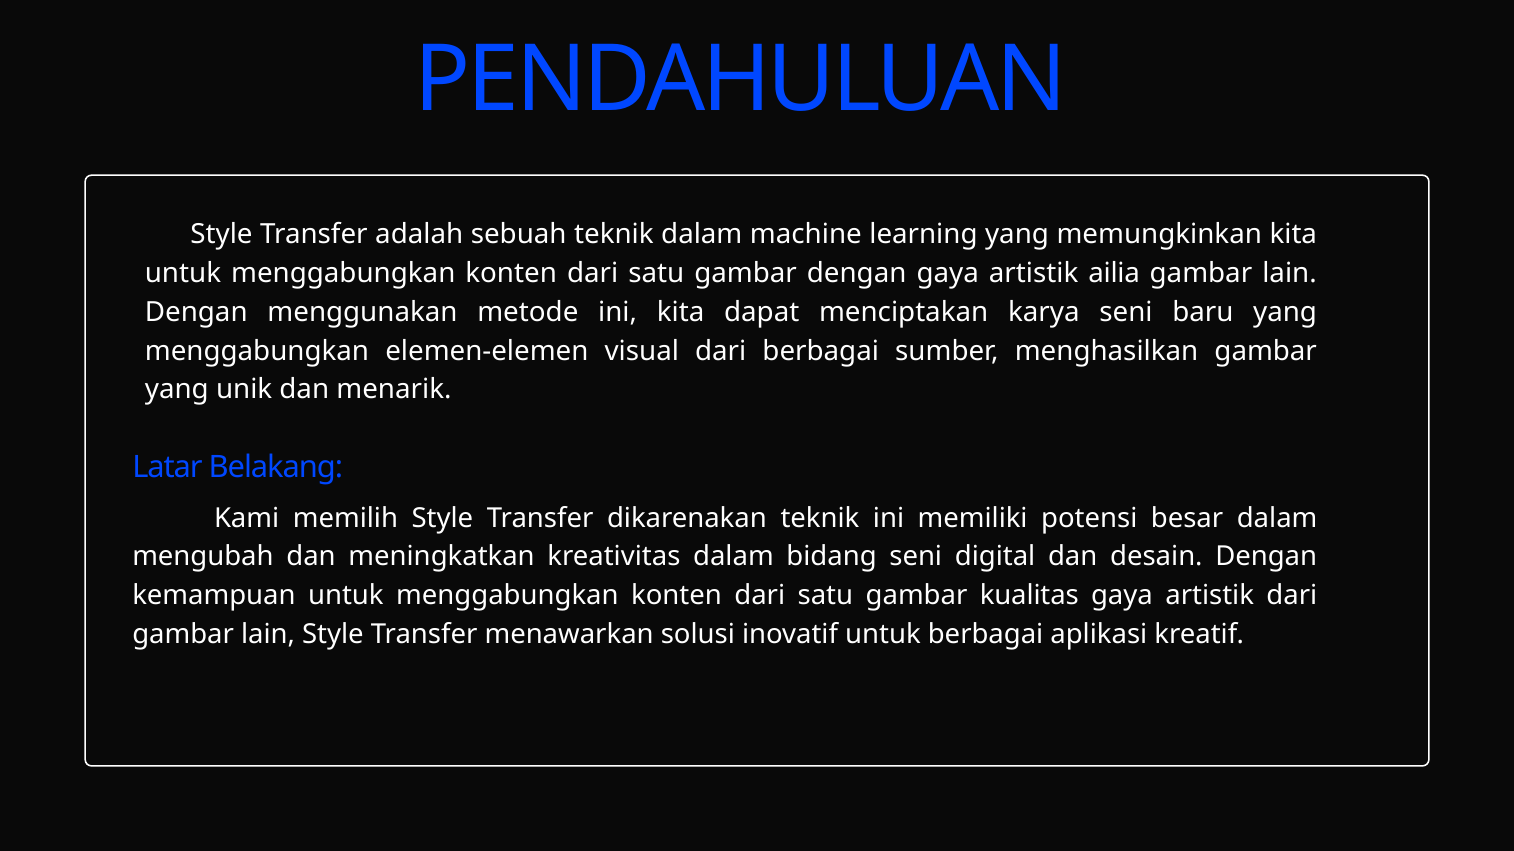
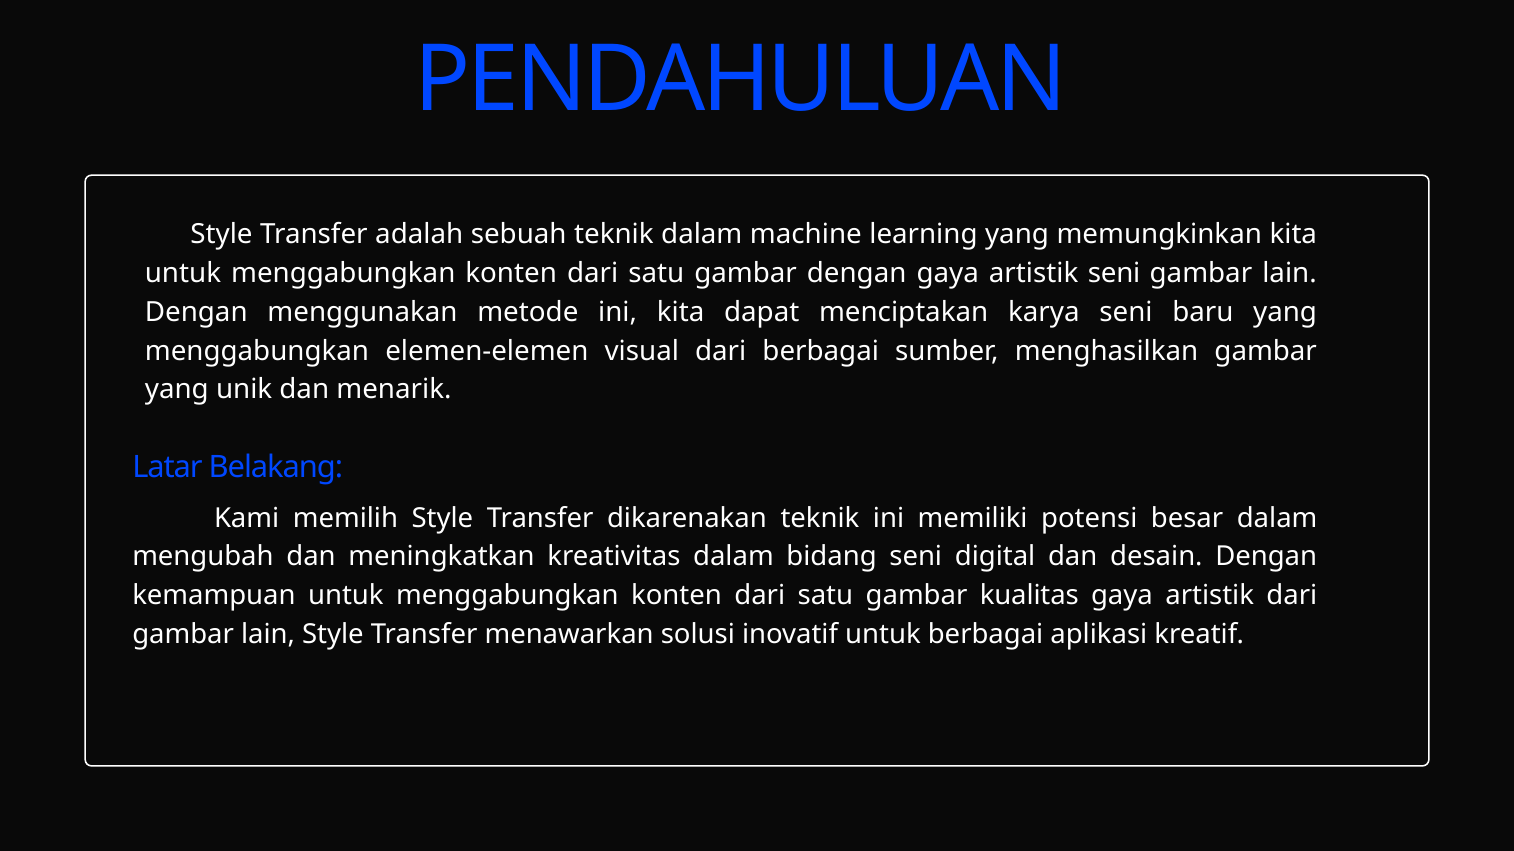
artistik ailia: ailia -> seni
